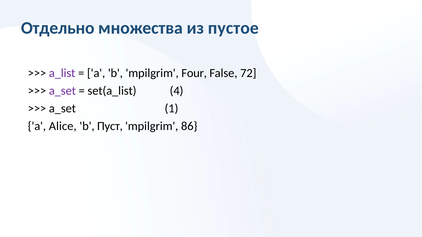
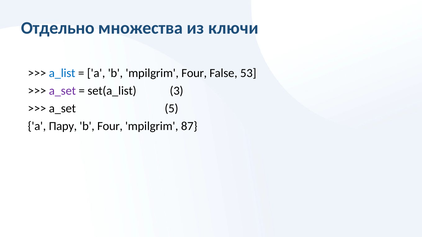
пустое: пустое -> ключи
a_list colour: purple -> blue
72: 72 -> 53
4: 4 -> 3
1: 1 -> 5
Alice: Alice -> Пару
b Пуст: Пуст -> Four
86: 86 -> 87
